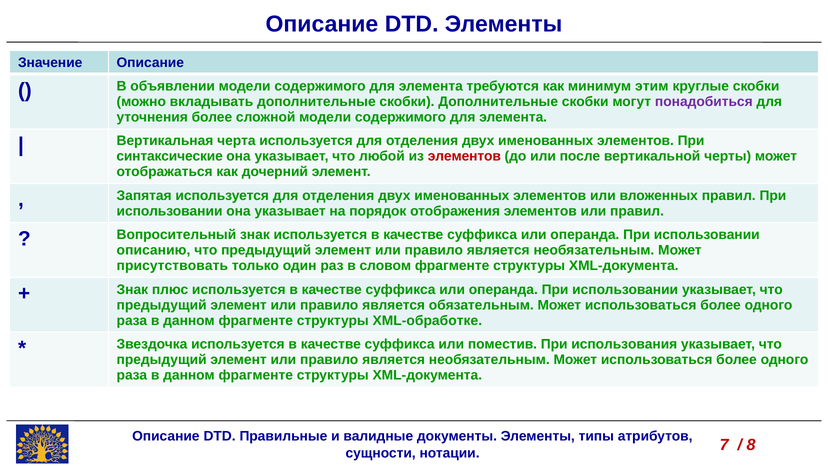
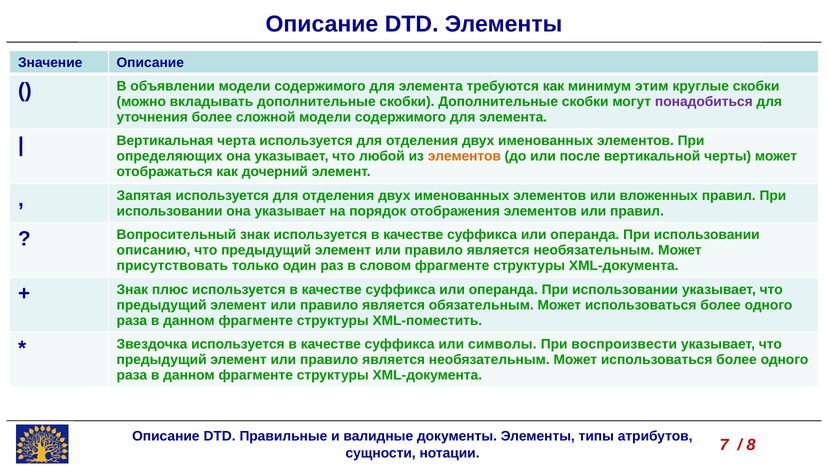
синтаксические: синтаксические -> определяющих
элементов at (464, 156) colour: red -> orange
XML-обработке: XML-обработке -> XML-поместить
поместив: поместив -> символы
использования: использования -> воспроизвести
